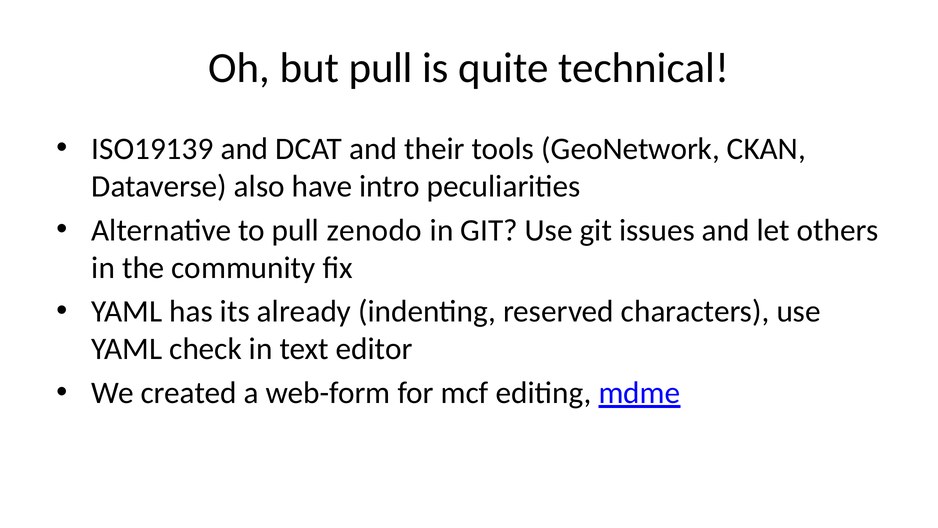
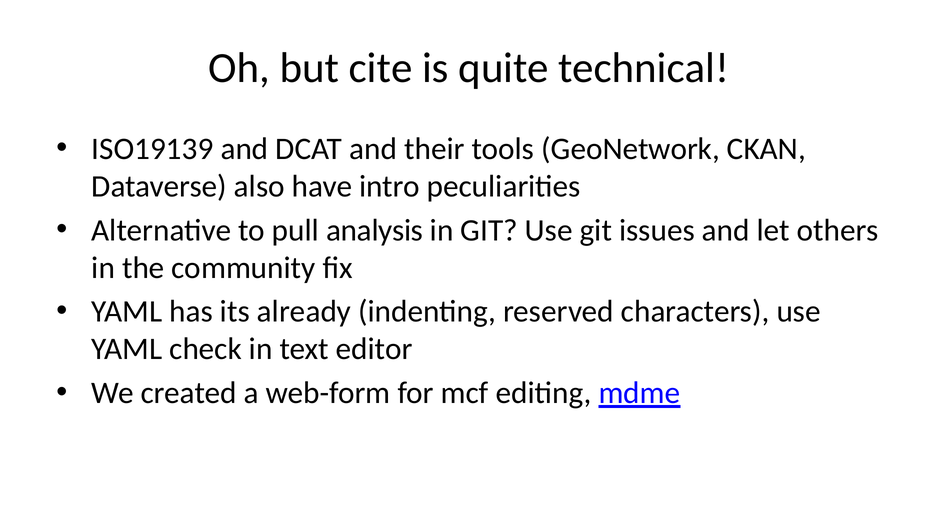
but pull: pull -> cite
zenodo: zenodo -> analysis
